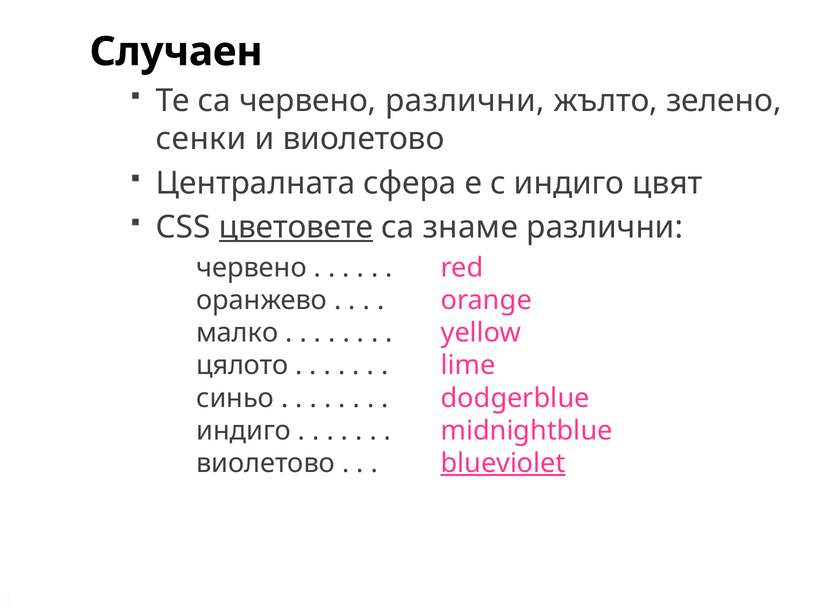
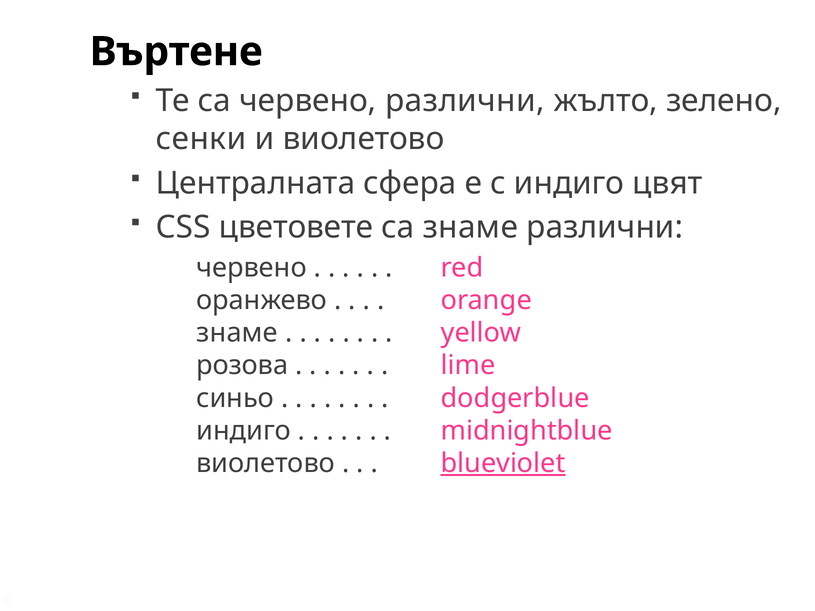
Случаен: Случаен -> Въртене
цветовете underline: present -> none
малко at (237, 333): малко -> знаме
цялото: цялото -> розова
